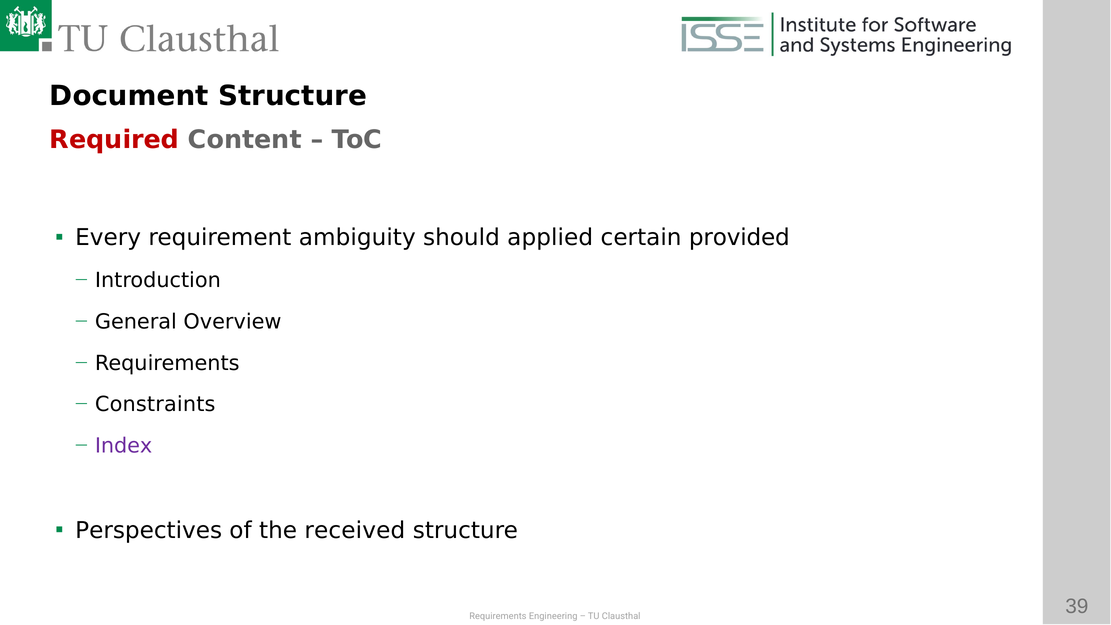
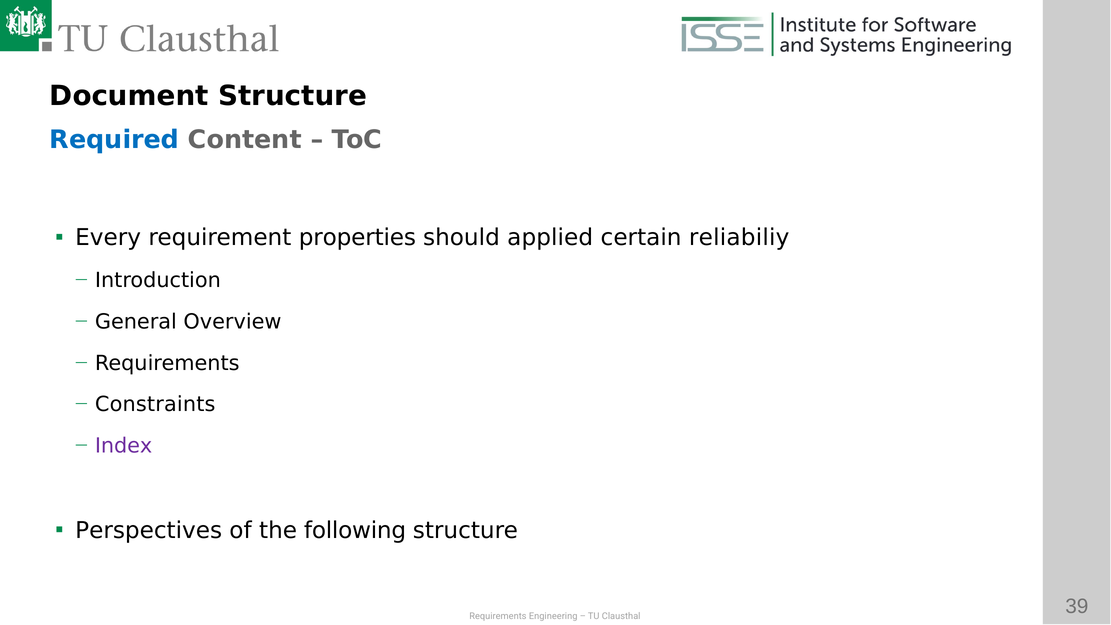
Required colour: red -> blue
ambiguity: ambiguity -> properties
provided: provided -> reliabiliy
received: received -> following
